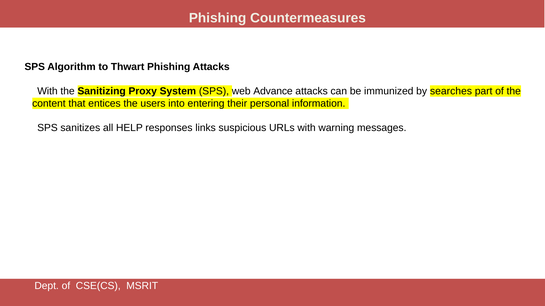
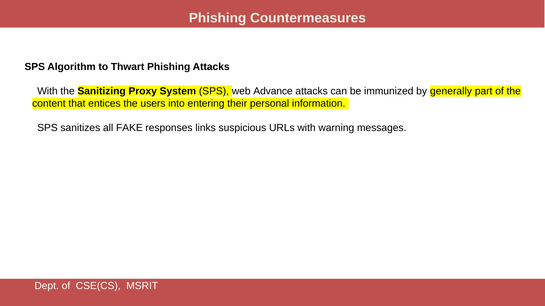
searches: searches -> generally
HELP: HELP -> FAKE
